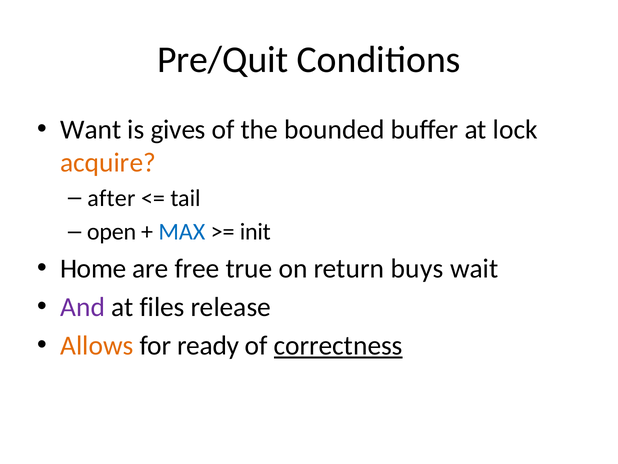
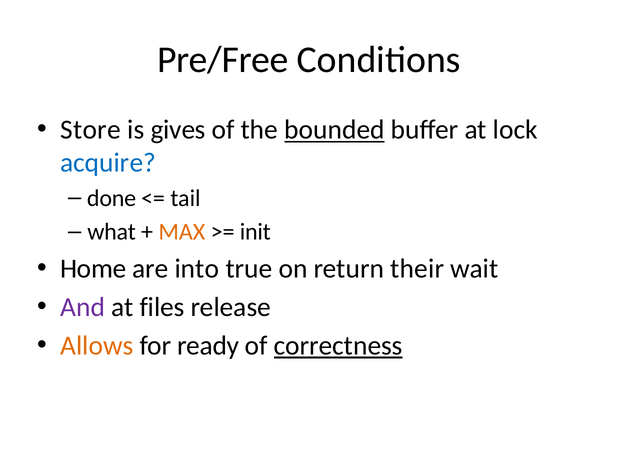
Pre/Quit: Pre/Quit -> Pre/Free
Want: Want -> Store
bounded underline: none -> present
acquire colour: orange -> blue
after: after -> done
open: open -> what
MAX colour: blue -> orange
free: free -> into
buys: buys -> their
